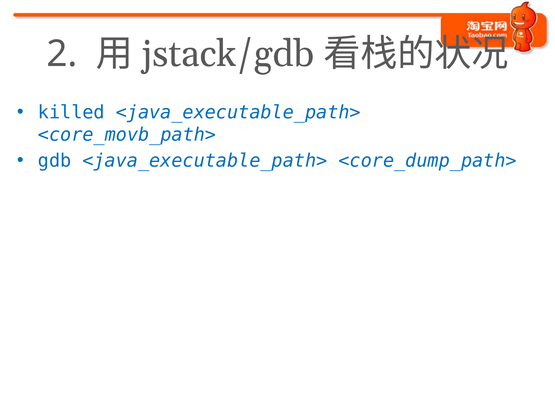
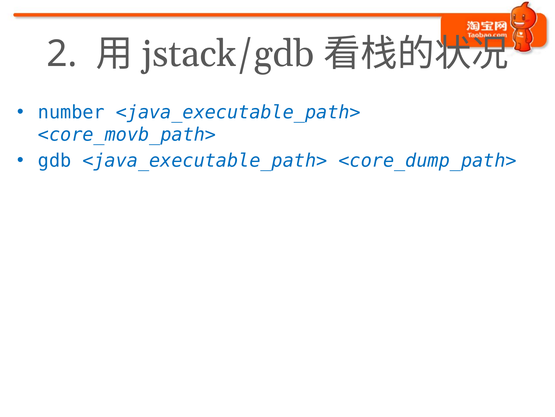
killed: killed -> number
